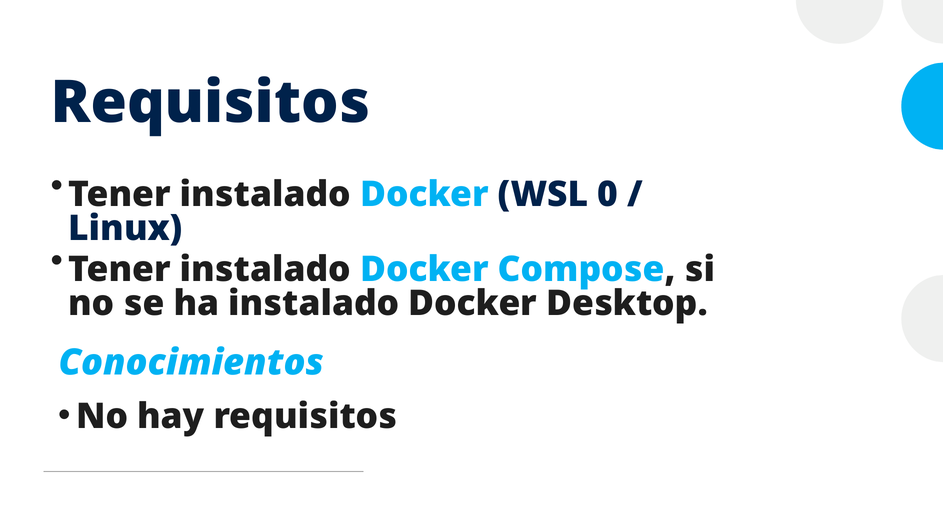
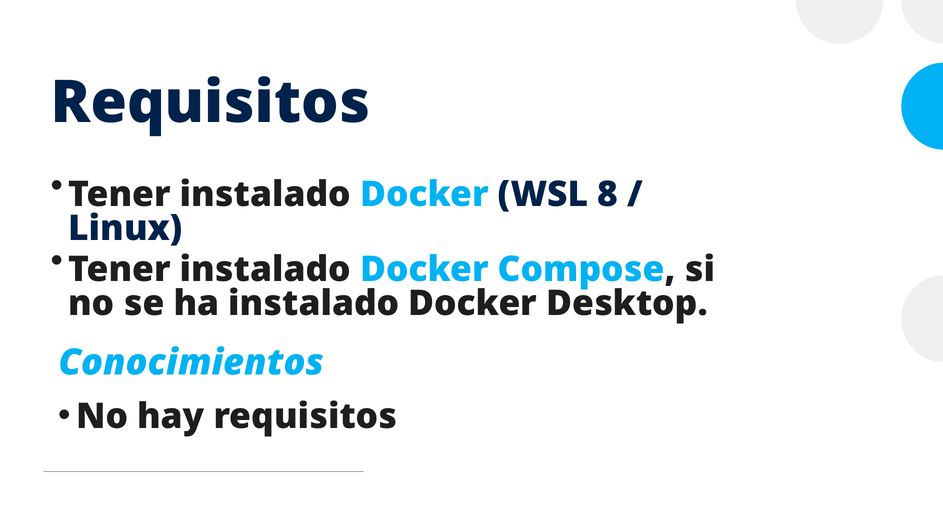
0: 0 -> 8
